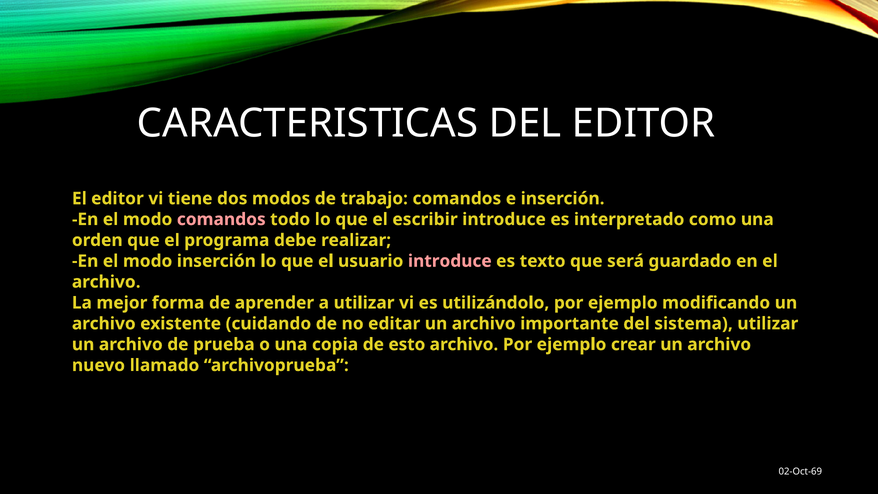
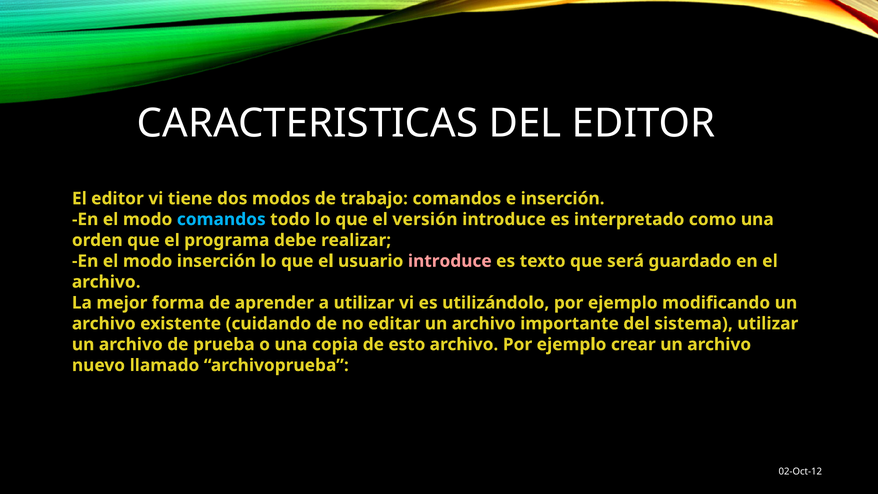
comandos at (221, 219) colour: pink -> light blue
escribir: escribir -> versión
02-Oct-69: 02-Oct-69 -> 02-Oct-12
